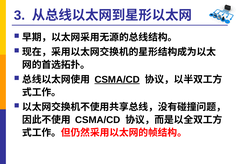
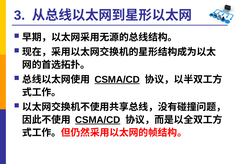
CSMA/CD at (98, 119) underline: none -> present
